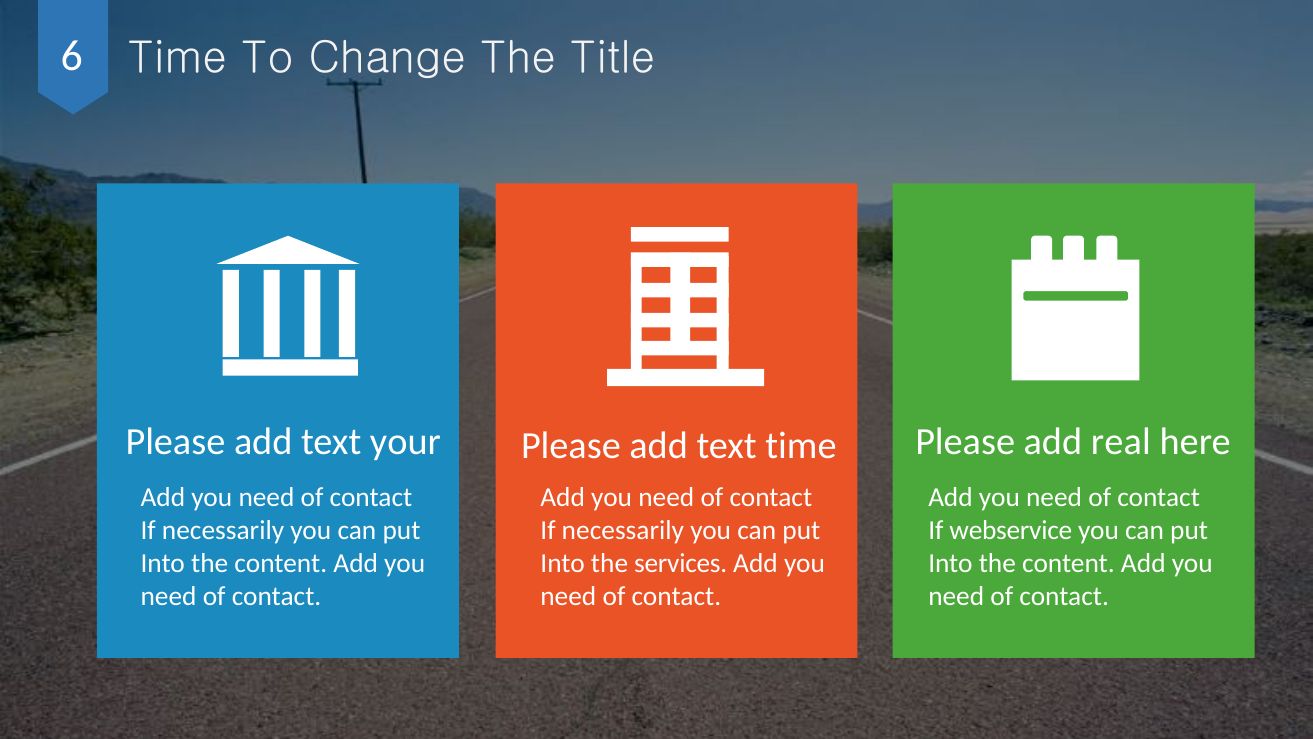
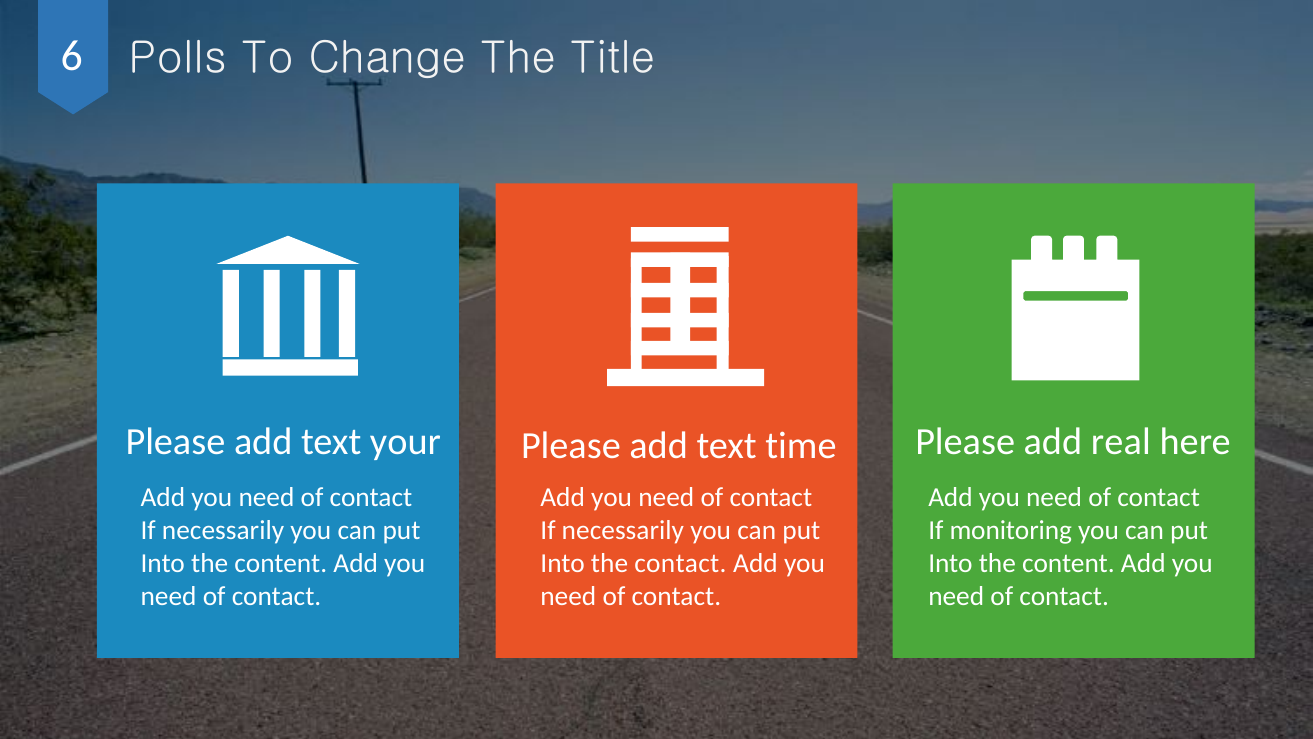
6 Time: Time -> Polls
webservice: webservice -> monitoring
the services: services -> contact
